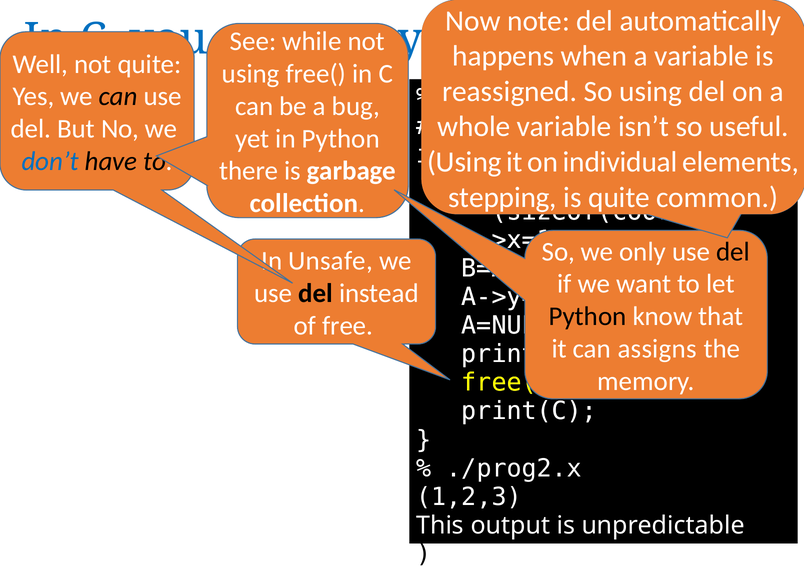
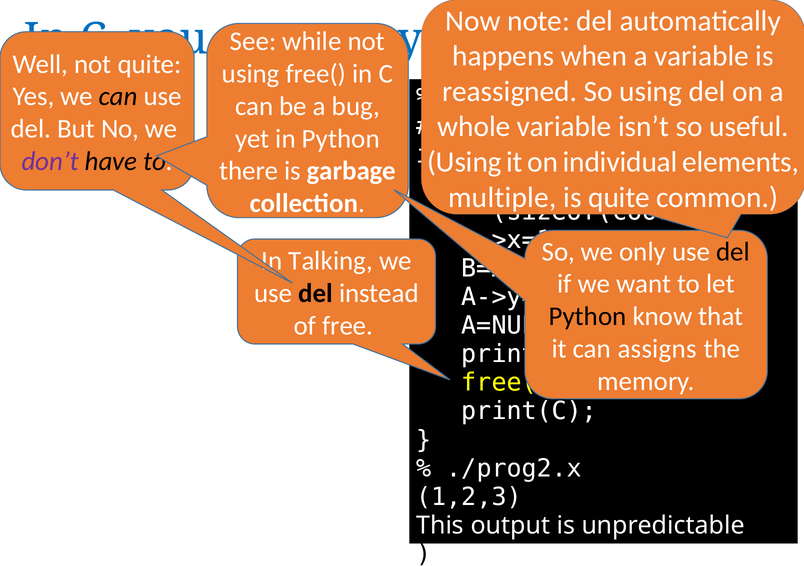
don’t colour: blue -> purple
stepping: stepping -> multiple
Unsafe: Unsafe -> Talking
